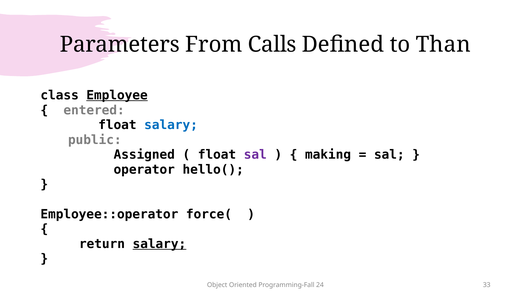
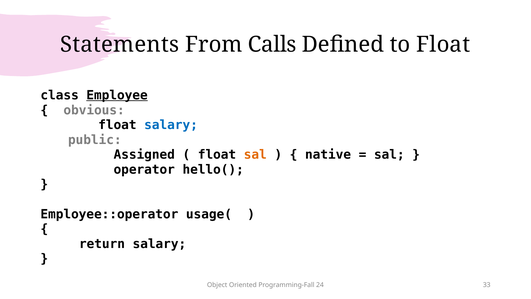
Parameters: Parameters -> Statements
to Than: Than -> Float
entered: entered -> obvious
sal at (255, 155) colour: purple -> orange
making: making -> native
force(: force( -> usage(
salary at (159, 244) underline: present -> none
